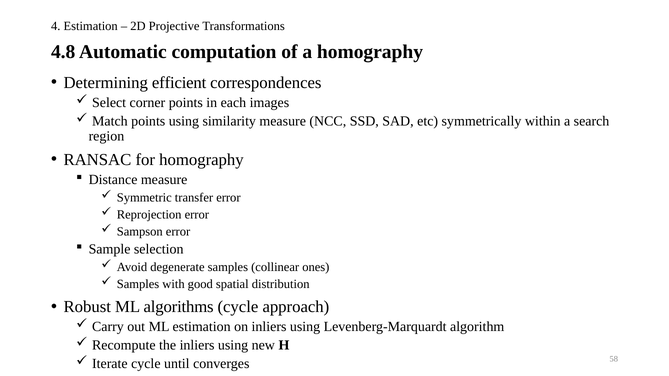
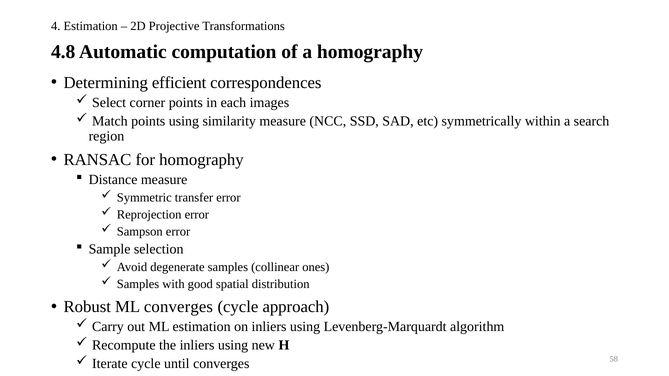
ML algorithms: algorithms -> converges
